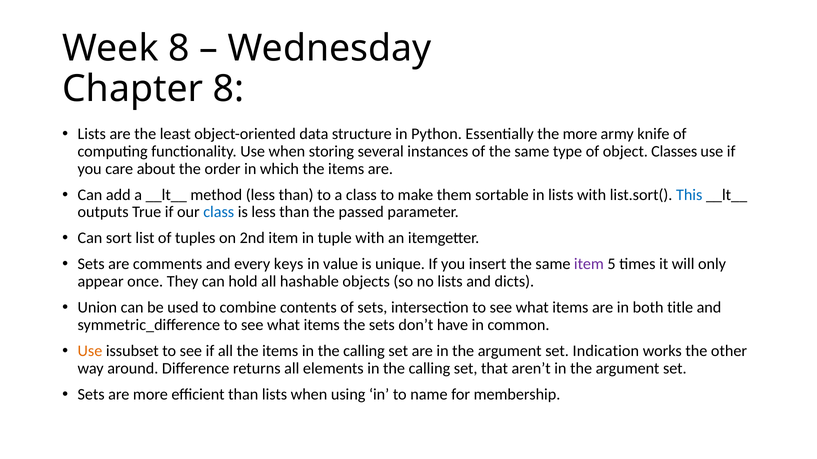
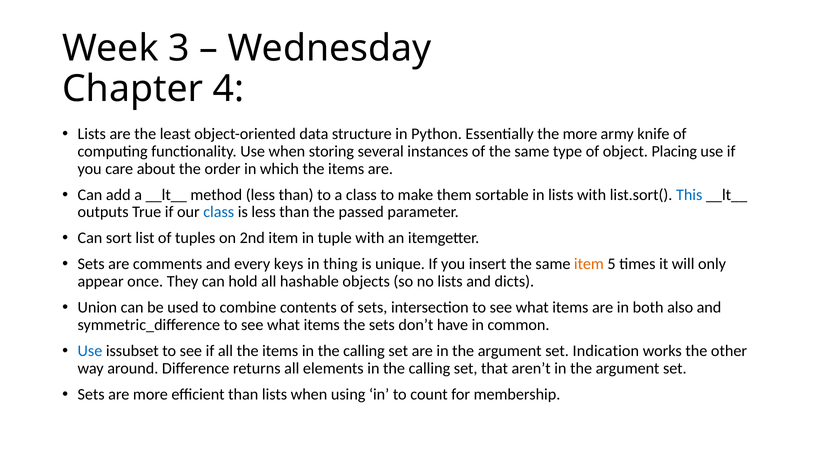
Week 8: 8 -> 3
Chapter 8: 8 -> 4
Classes: Classes -> Placing
value: value -> thing
item at (589, 264) colour: purple -> orange
title: title -> also
Use at (90, 351) colour: orange -> blue
name: name -> count
